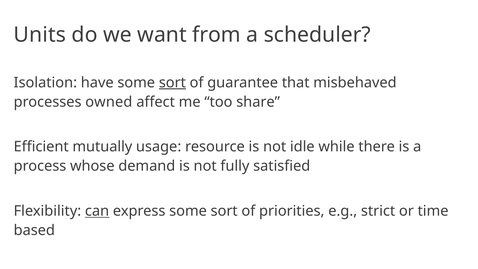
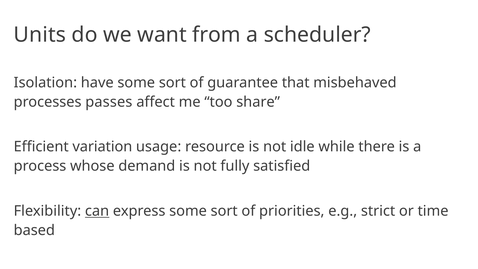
sort at (172, 83) underline: present -> none
owned: owned -> passes
mutually: mutually -> variation
